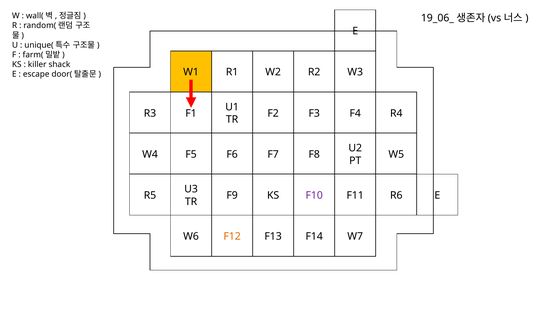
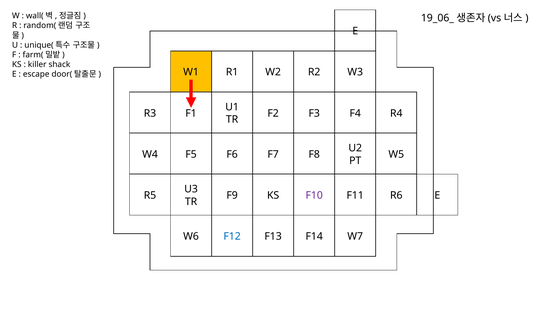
F12 colour: orange -> blue
